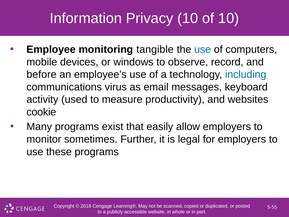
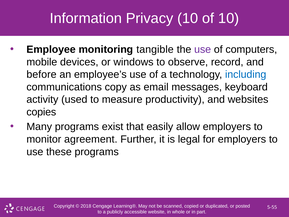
use at (203, 49) colour: blue -> purple
virus: virus -> copy
cookie: cookie -> copies
sometimes: sometimes -> agreement
